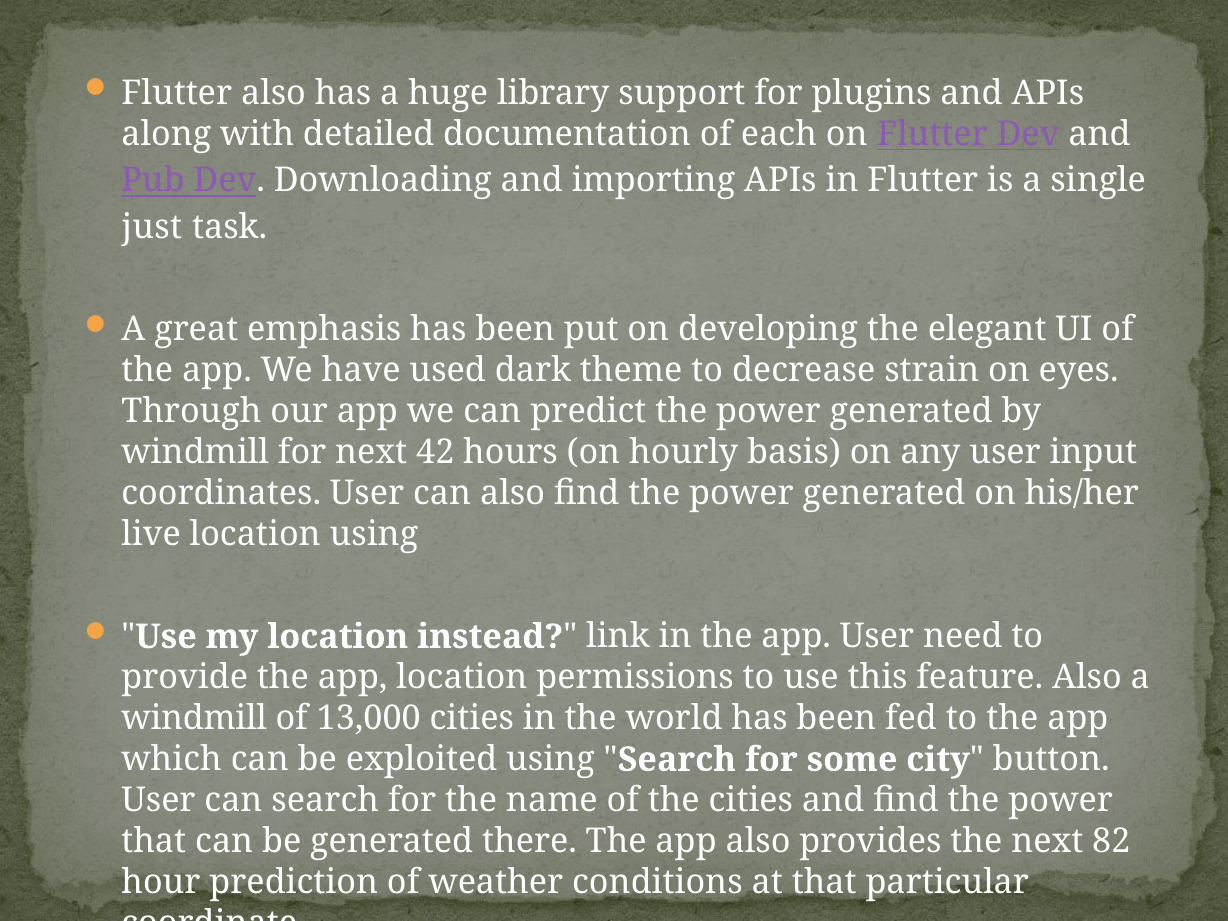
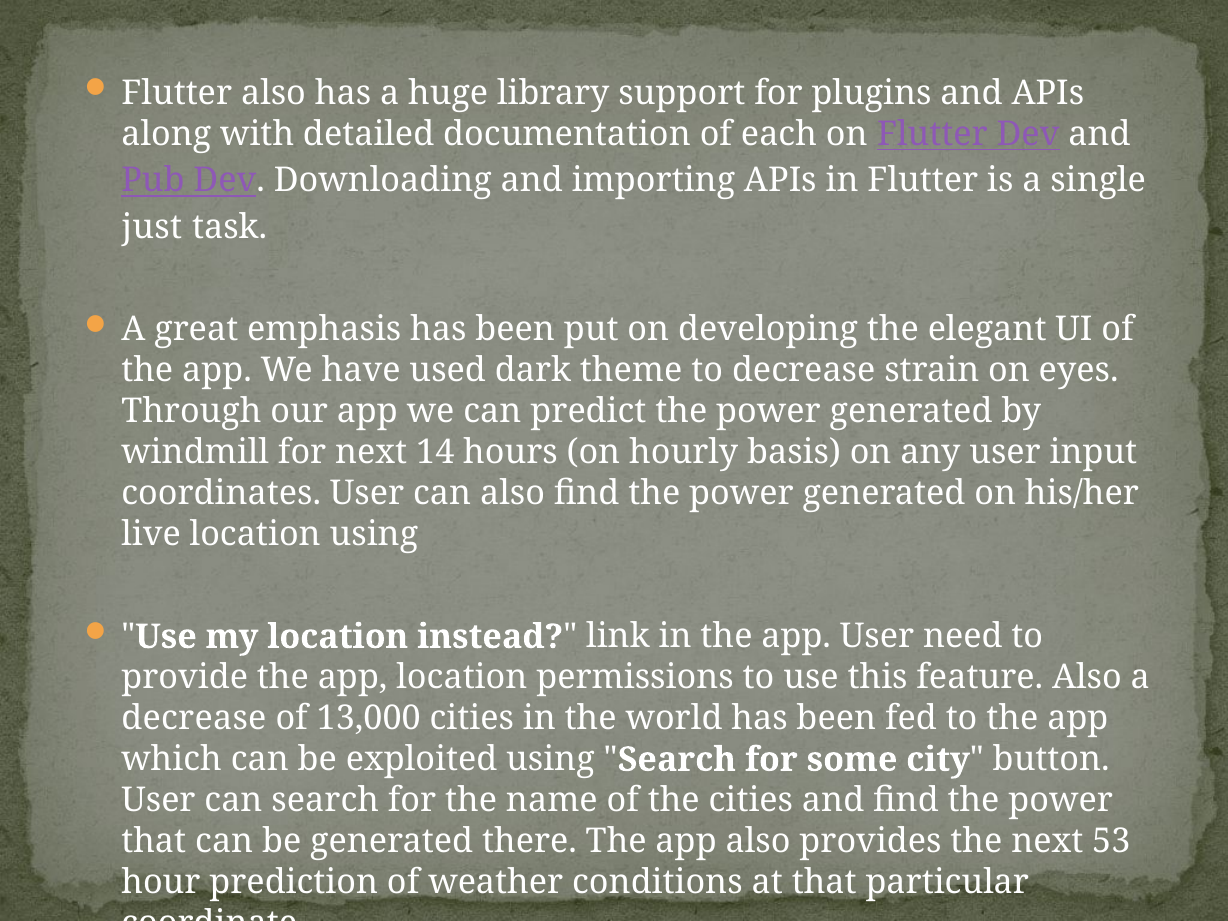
42: 42 -> 14
windmill at (194, 719): windmill -> decrease
82: 82 -> 53
